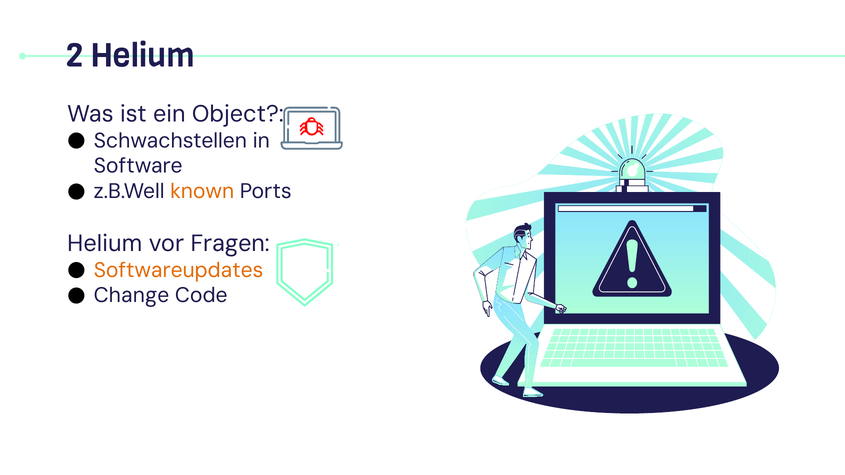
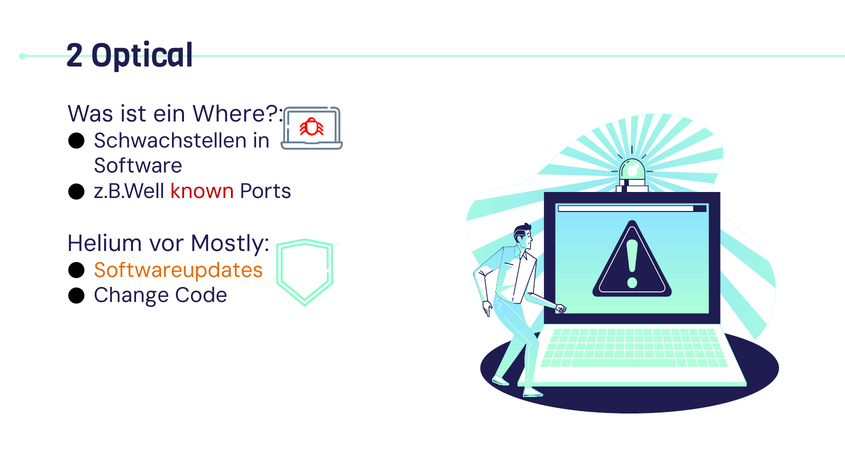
2 Helium: Helium -> Optical
Object: Object -> Where
known colour: orange -> red
Fragen: Fragen -> Mostly
